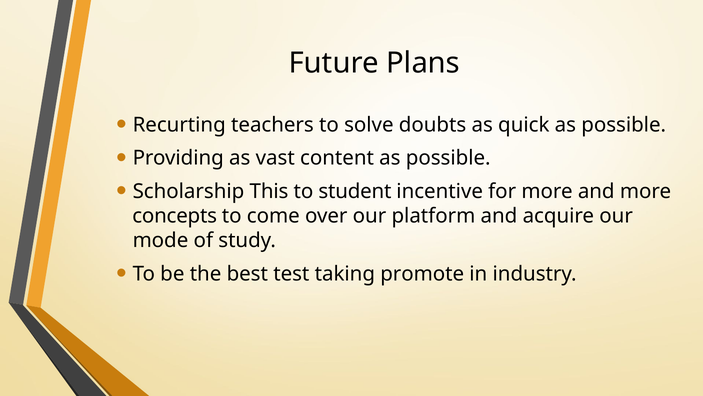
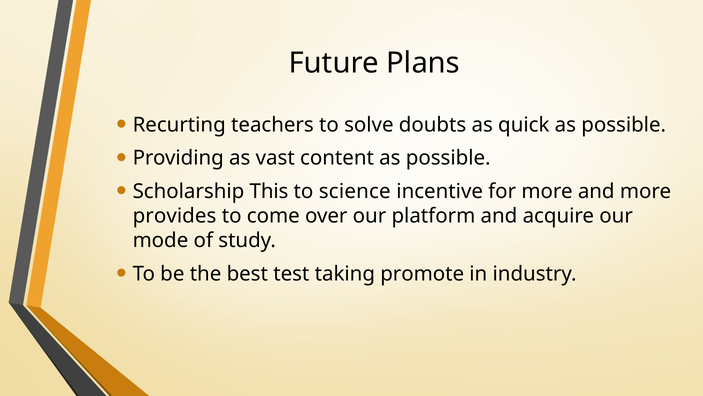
student: student -> science
concepts: concepts -> provides
